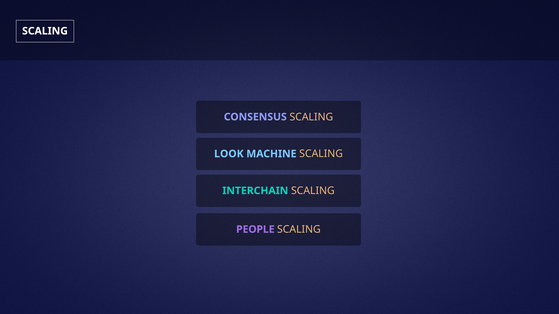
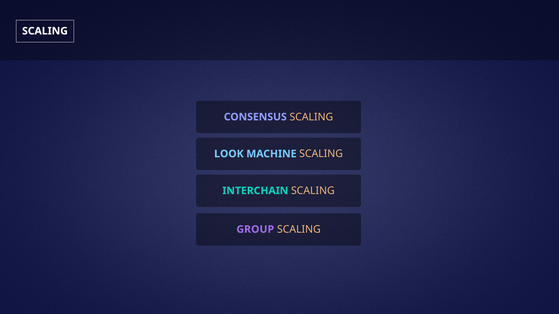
PEOPLE: PEOPLE -> GROUP
